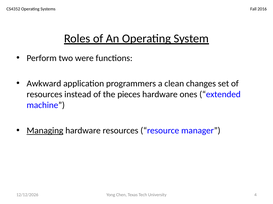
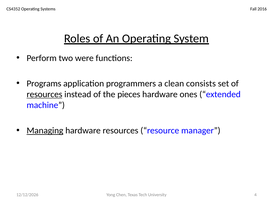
Awkward: Awkward -> Programs
changes: changes -> consists
resources at (44, 95) underline: none -> present
